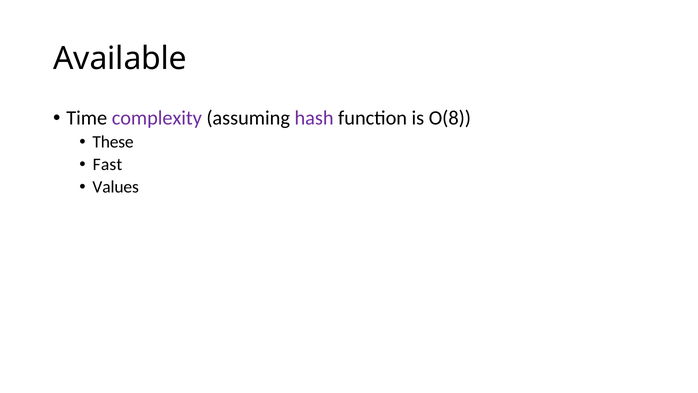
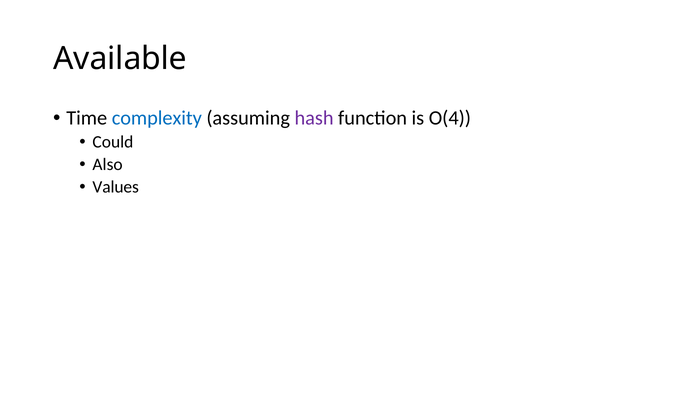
complexity colour: purple -> blue
O(8: O(8 -> O(4
These: These -> Could
Fast: Fast -> Also
